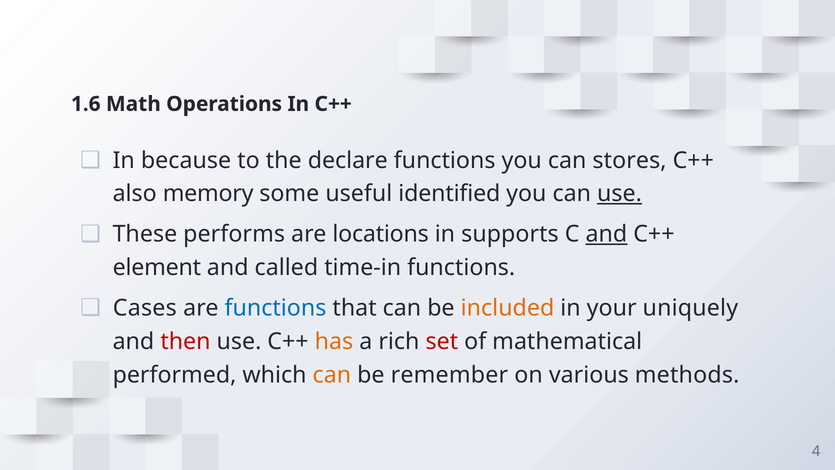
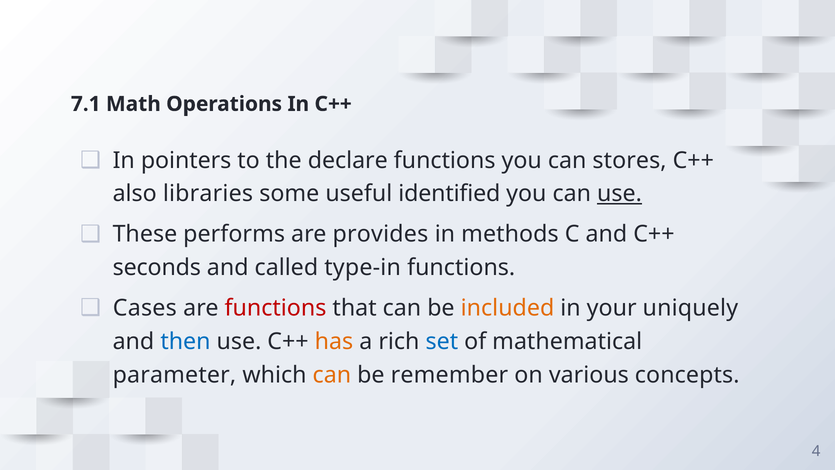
1.6: 1.6 -> 7.1
because: because -> pointers
memory: memory -> libraries
locations: locations -> provides
supports: supports -> methods
and at (606, 234) underline: present -> none
element: element -> seconds
time-in: time-in -> type-in
functions at (275, 308) colour: blue -> red
then colour: red -> blue
set colour: red -> blue
performed: performed -> parameter
methods: methods -> concepts
